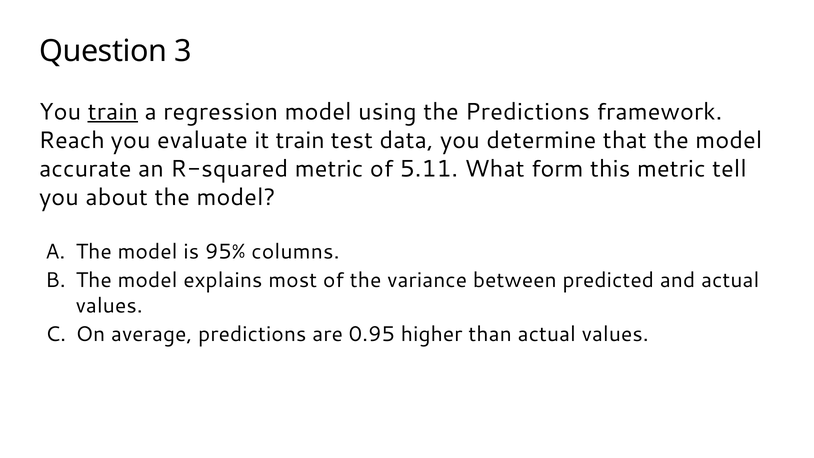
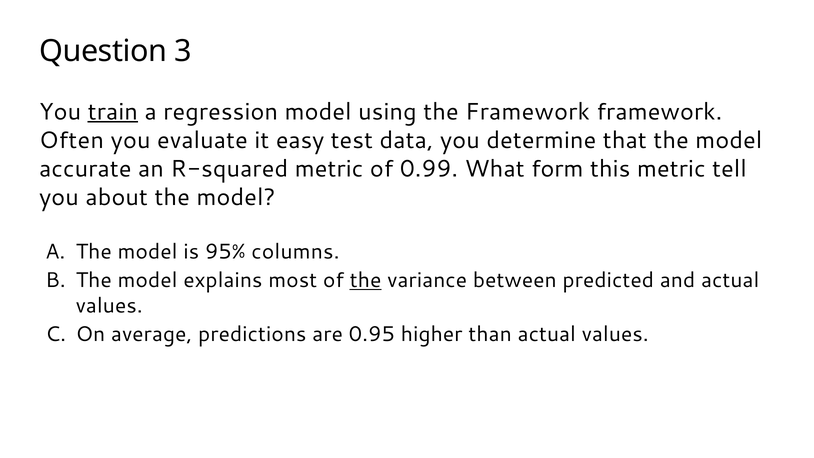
the Predictions: Predictions -> Framework
Reach: Reach -> Often
it train: train -> easy
5.11: 5.11 -> 0.99
the at (366, 280) underline: none -> present
